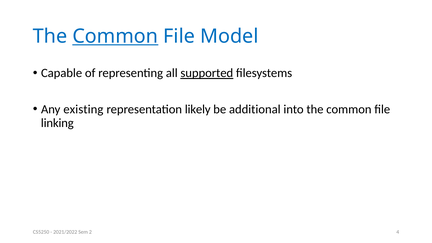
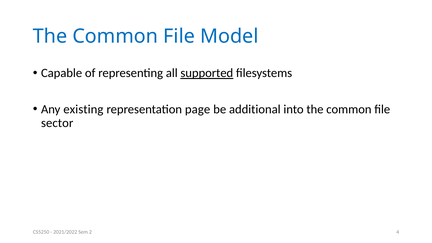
Common at (115, 36) underline: present -> none
likely: likely -> page
linking: linking -> sector
